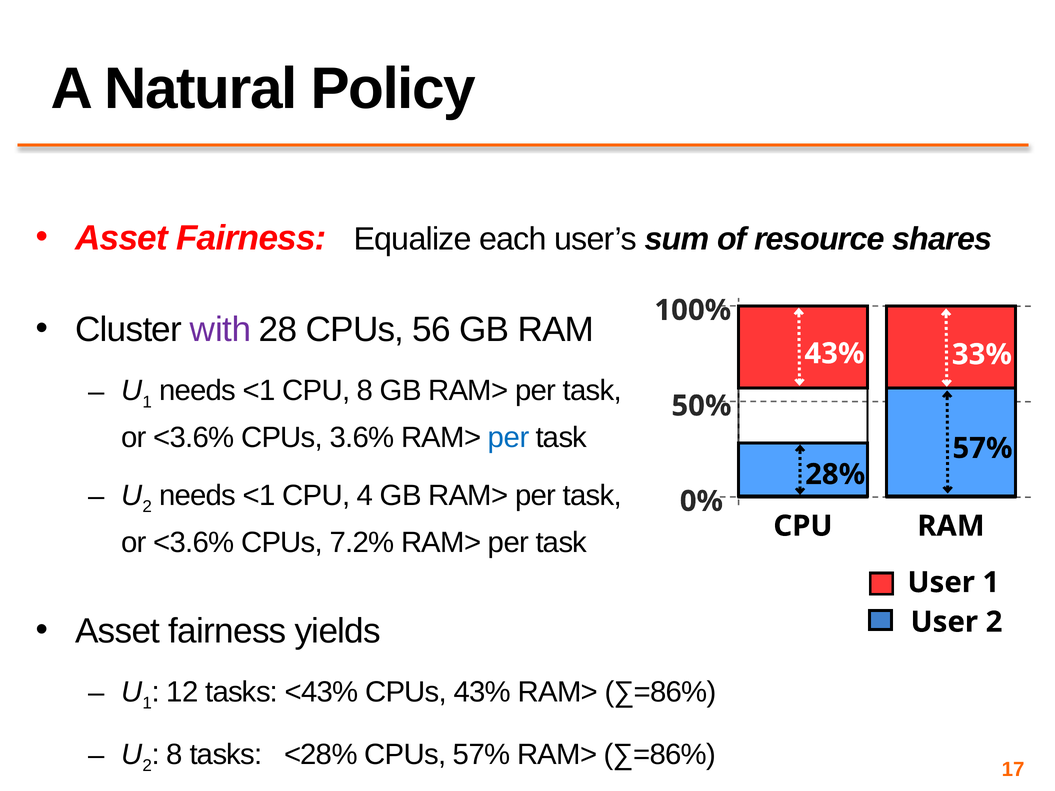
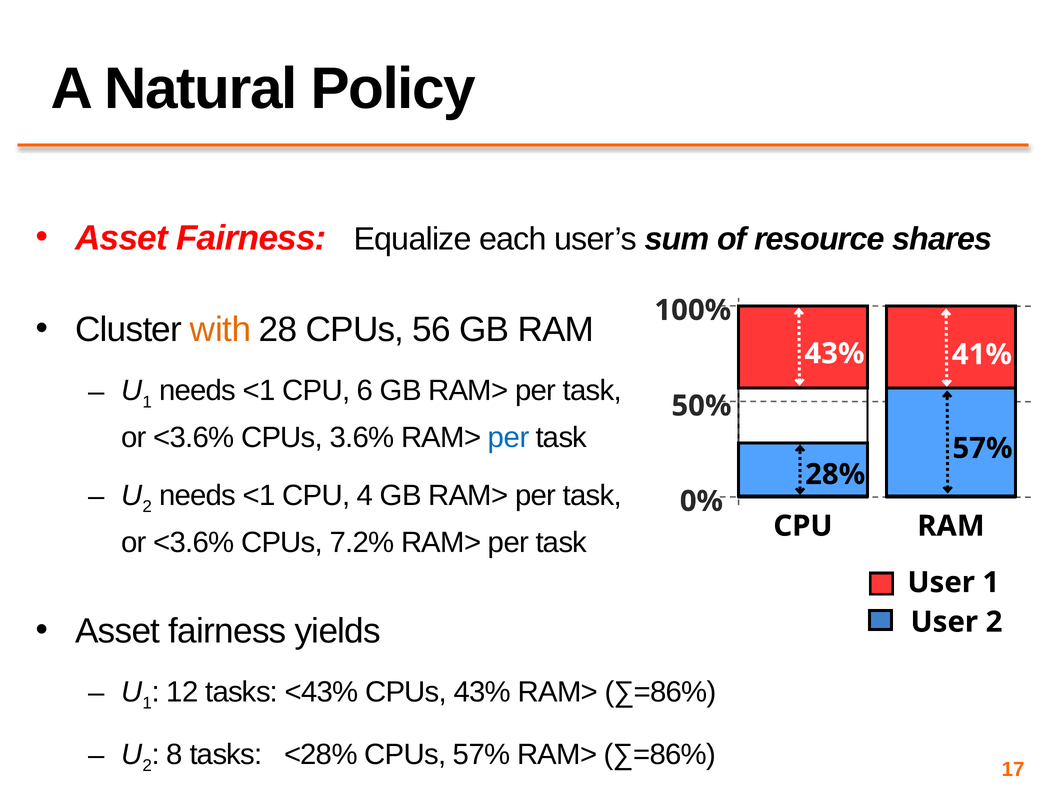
with colour: purple -> orange
33%: 33% -> 41%
CPU 8: 8 -> 6
